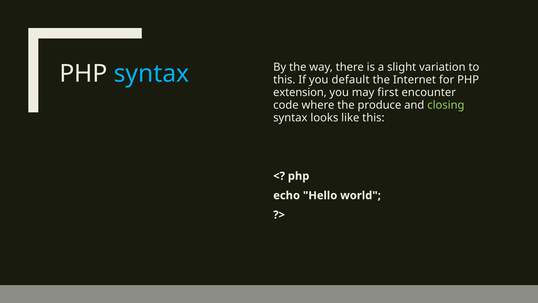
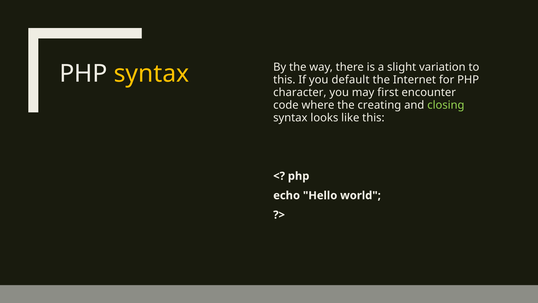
syntax at (152, 74) colour: light blue -> yellow
extension: extension -> character
produce: produce -> creating
